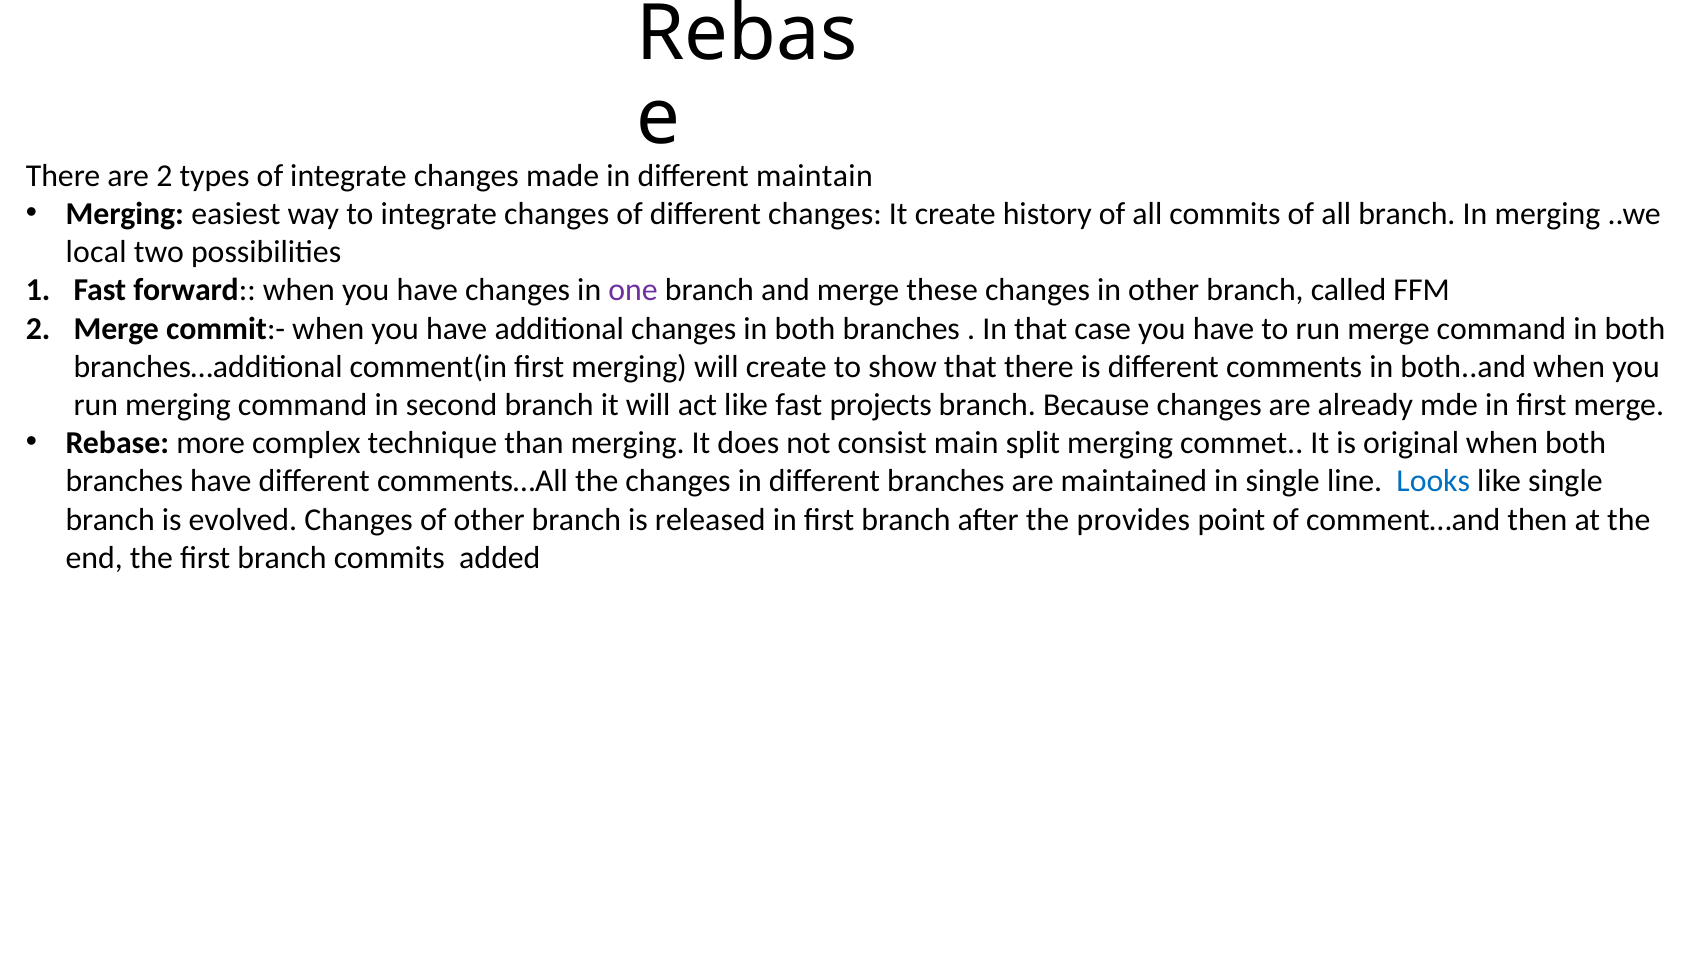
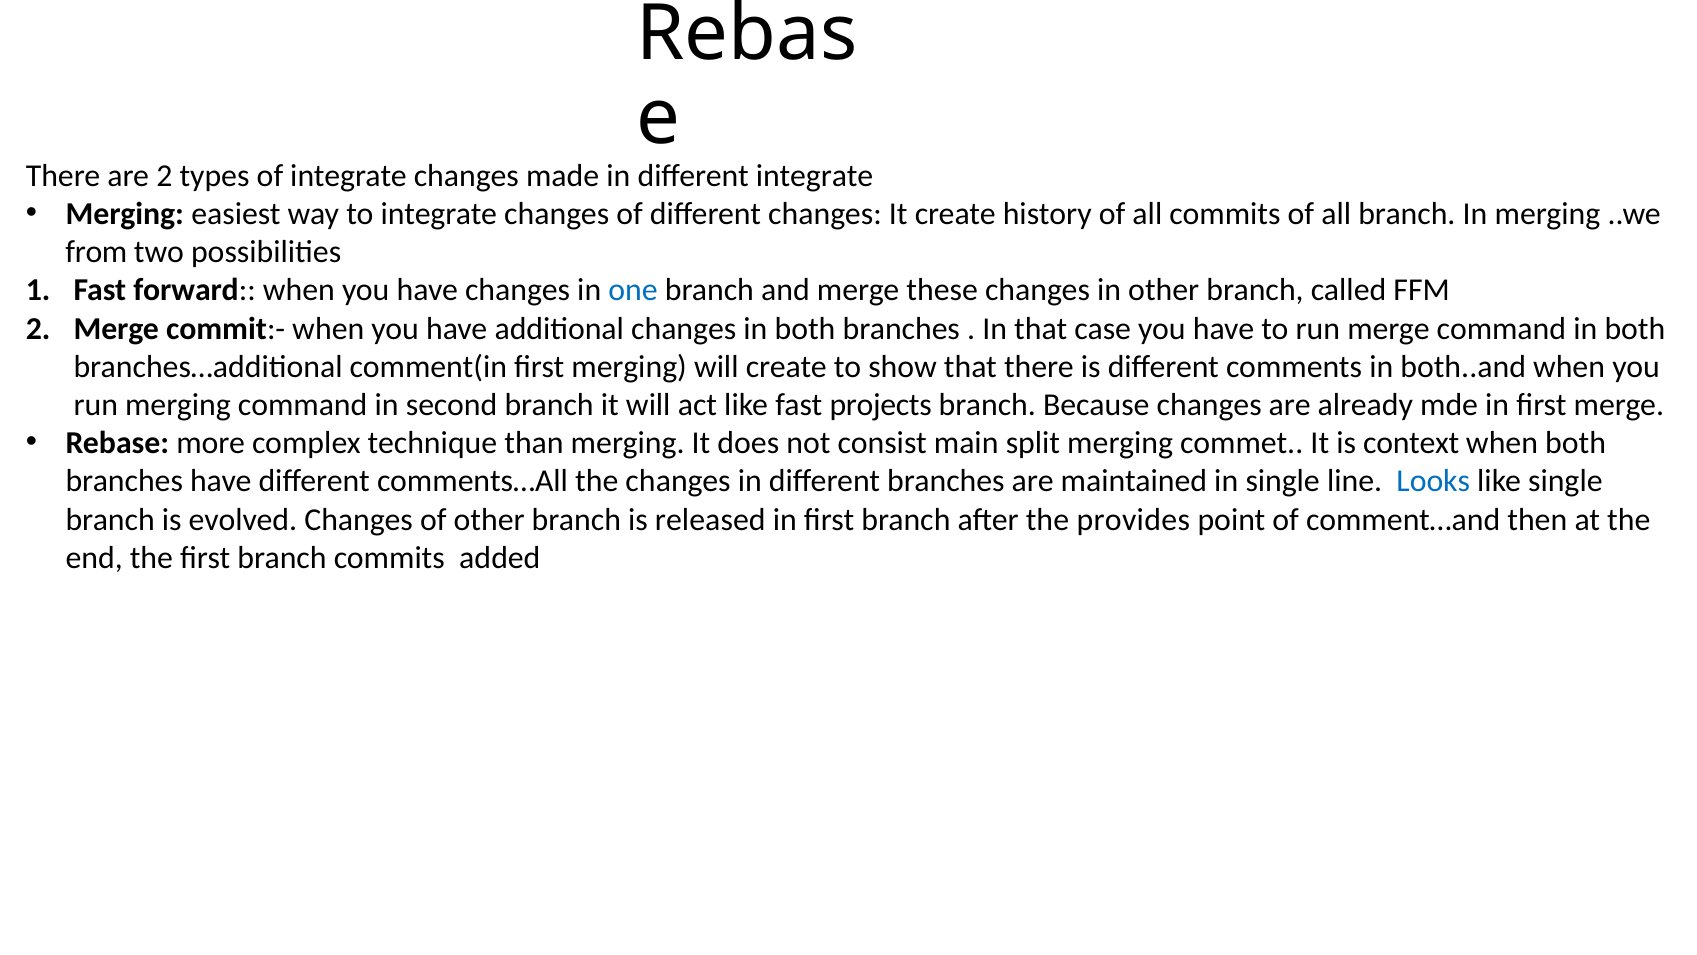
different maintain: maintain -> integrate
local: local -> from
one colour: purple -> blue
original: original -> context
